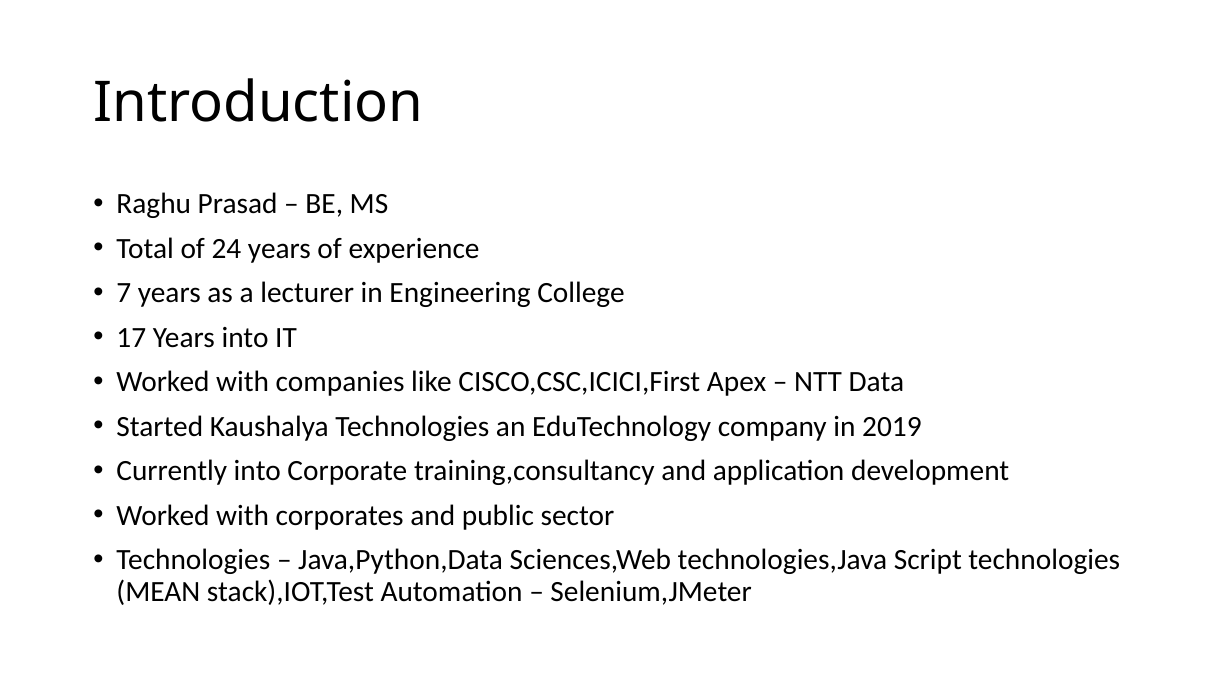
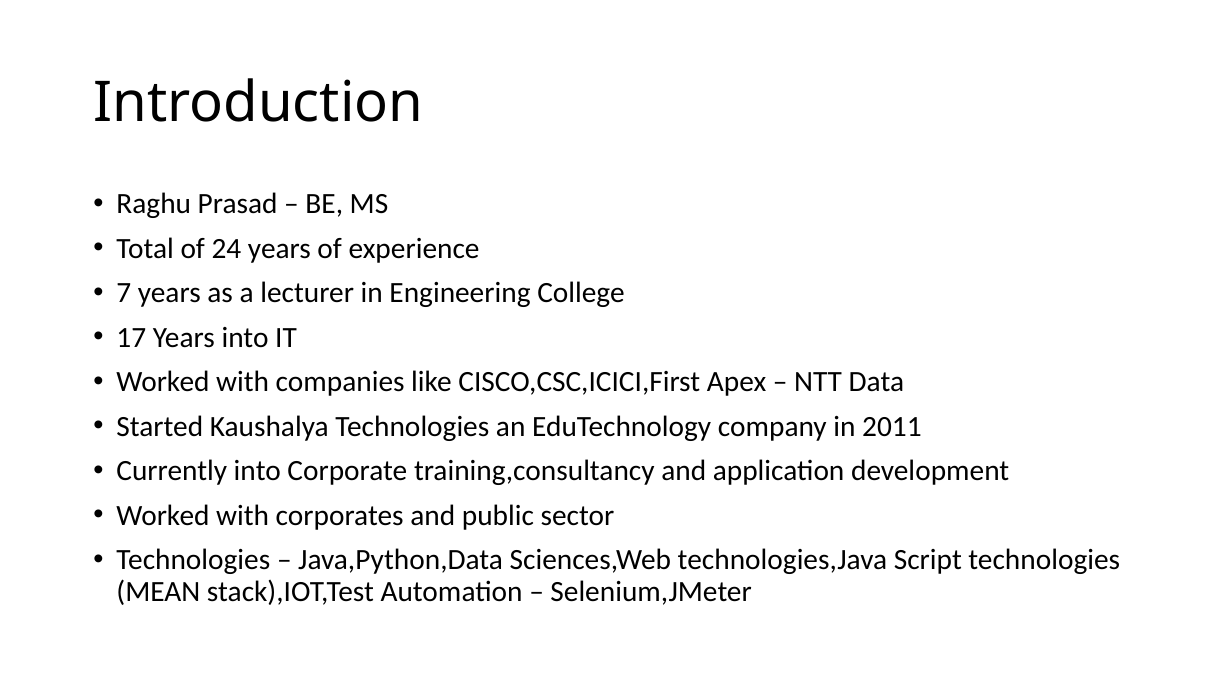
2019: 2019 -> 2011
